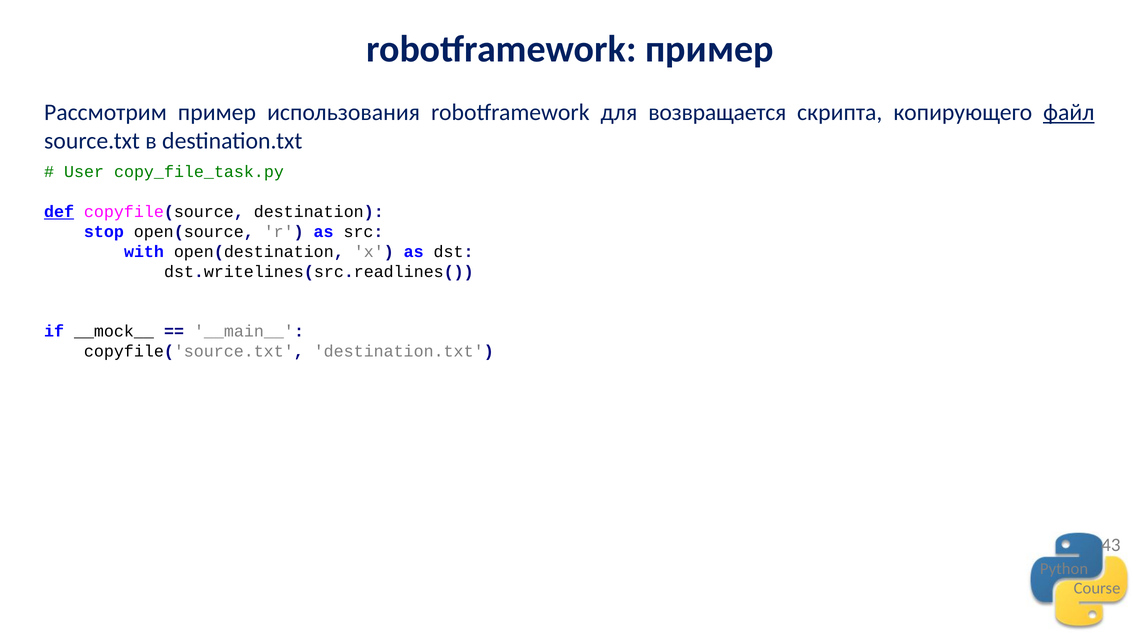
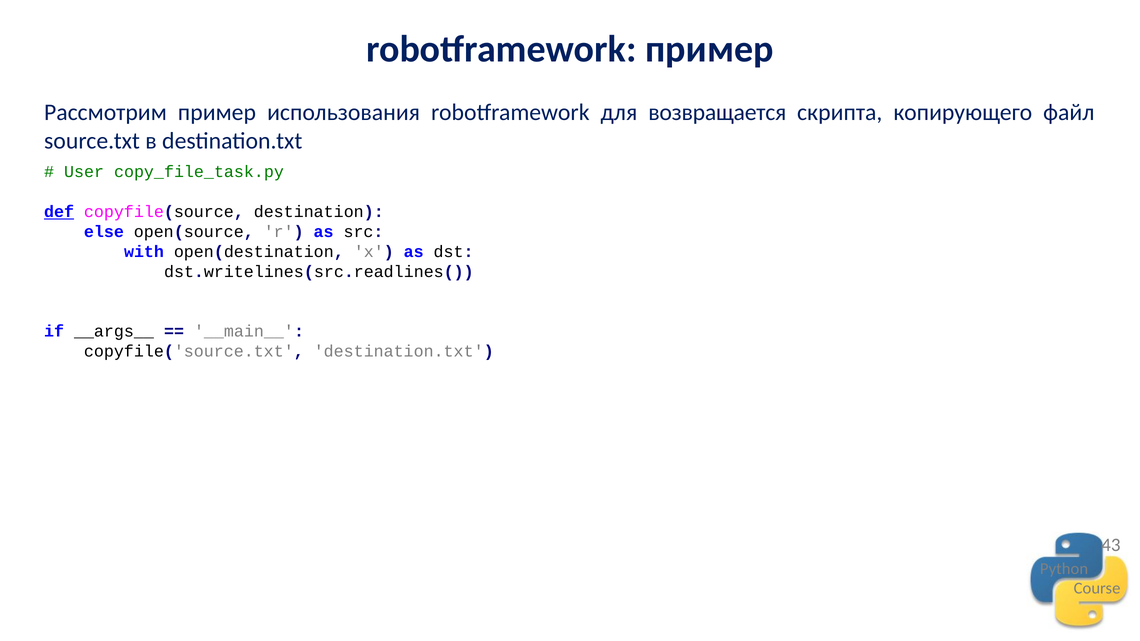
файл underline: present -> none
stop: stop -> else
__mock__: __mock__ -> __args__
